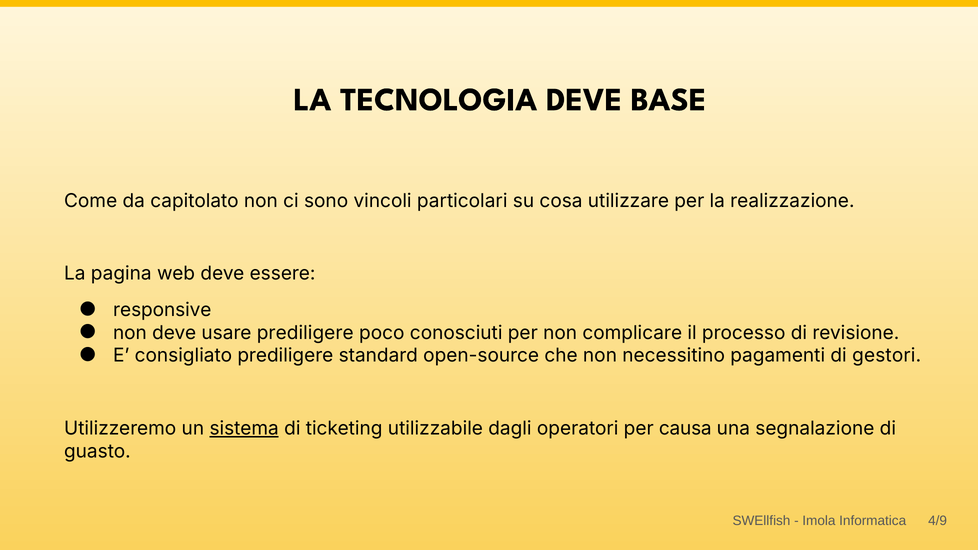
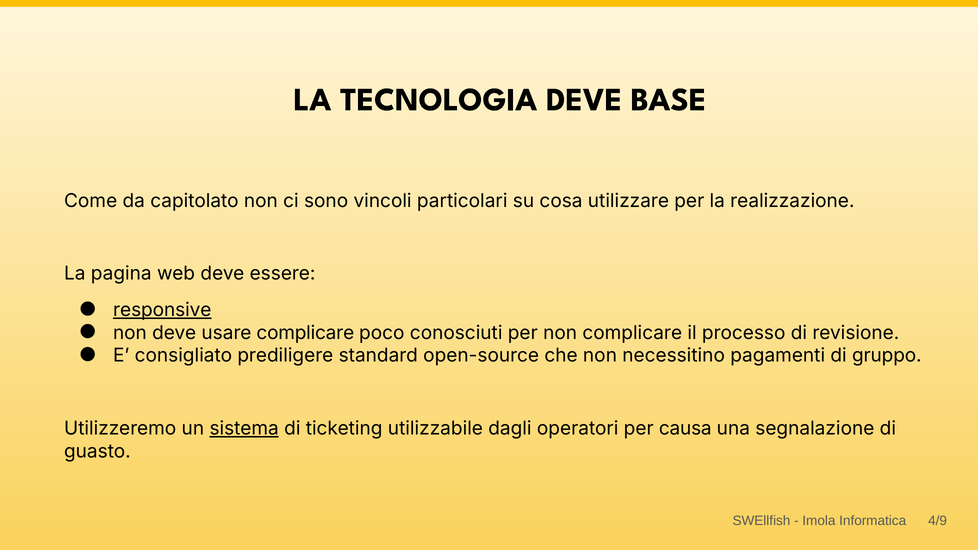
responsive underline: none -> present
usare prediligere: prediligere -> complicare
gestori: gestori -> gruppo
